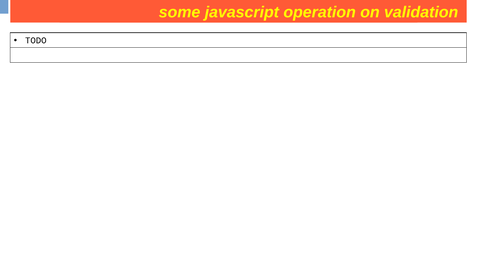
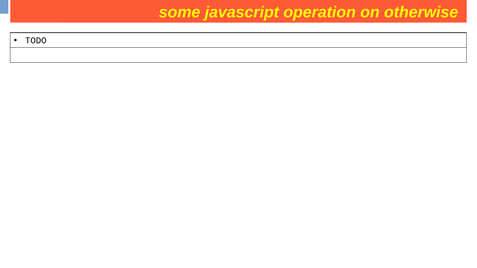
validation: validation -> otherwise
